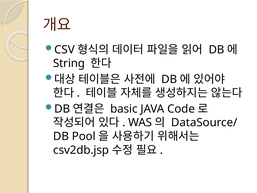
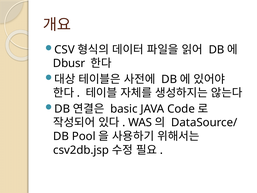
String: String -> Dbusr
